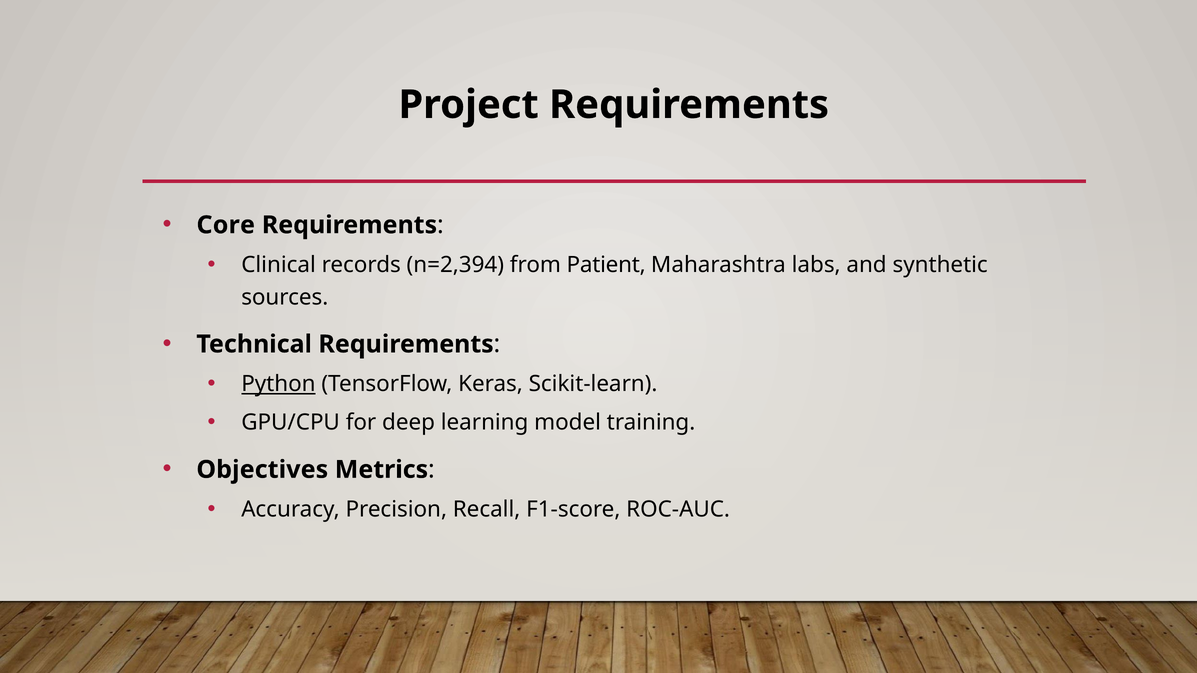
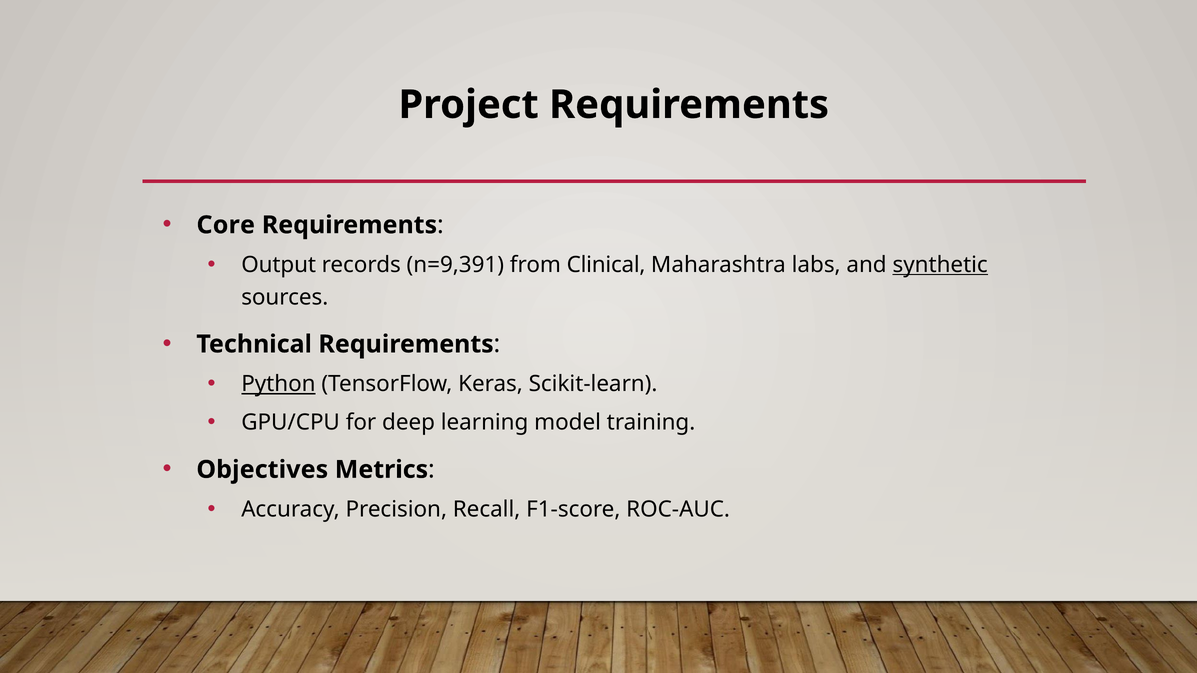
Clinical: Clinical -> Output
n=2,394: n=2,394 -> n=9,391
Patient: Patient -> Clinical
synthetic underline: none -> present
